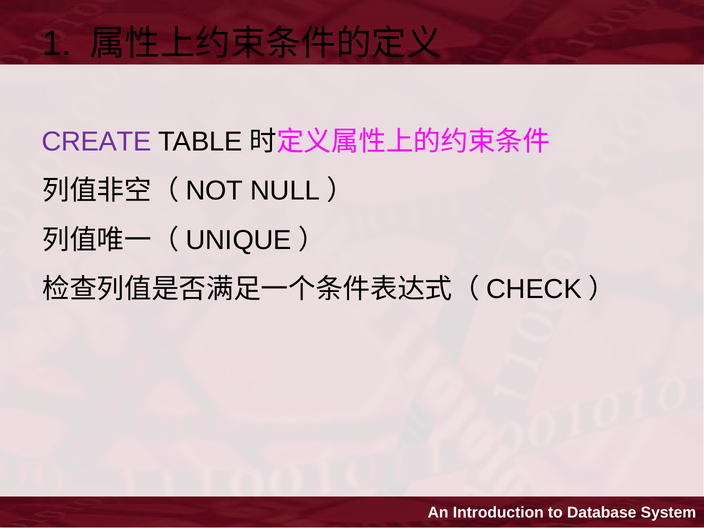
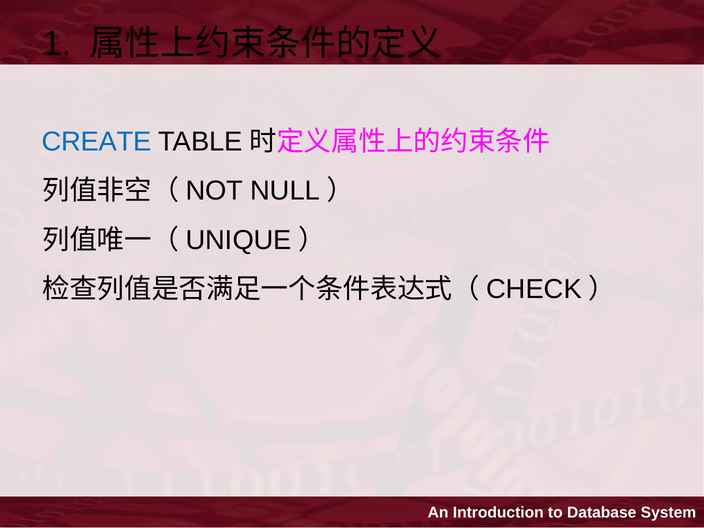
CREATE colour: purple -> blue
